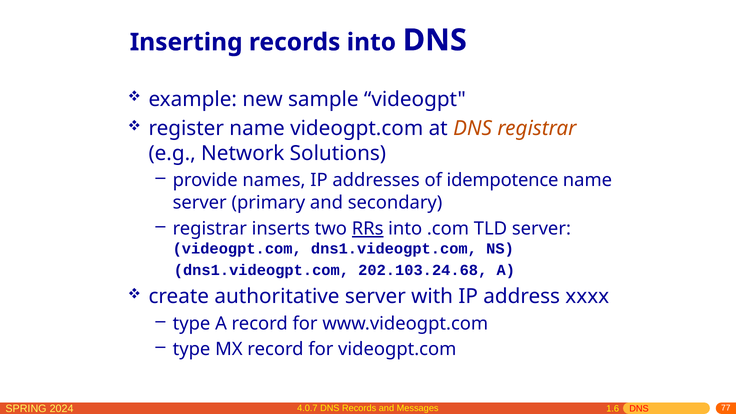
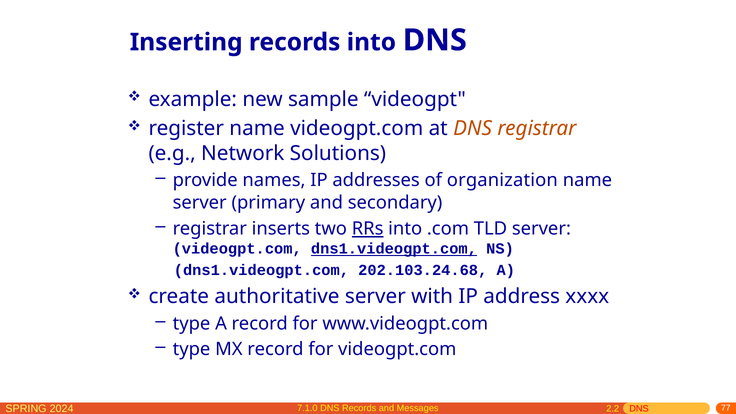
idempotence: idempotence -> organization
dns1.videogpt.com at (394, 249) underline: none -> present
4.0.7: 4.0.7 -> 7.1.0
1.6: 1.6 -> 2.2
